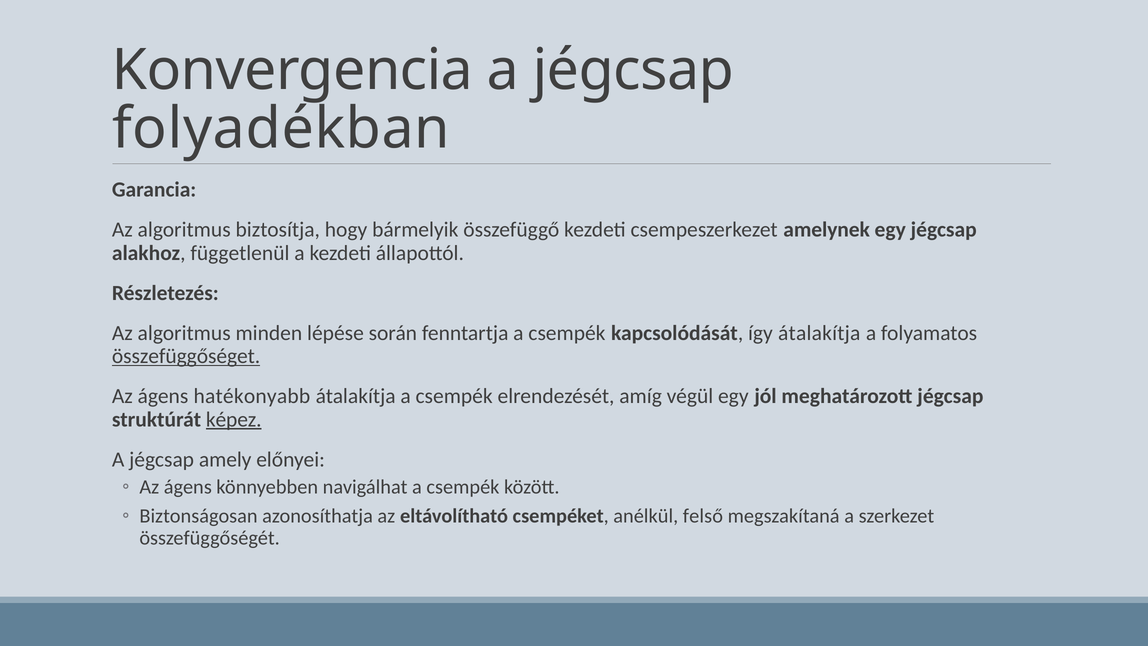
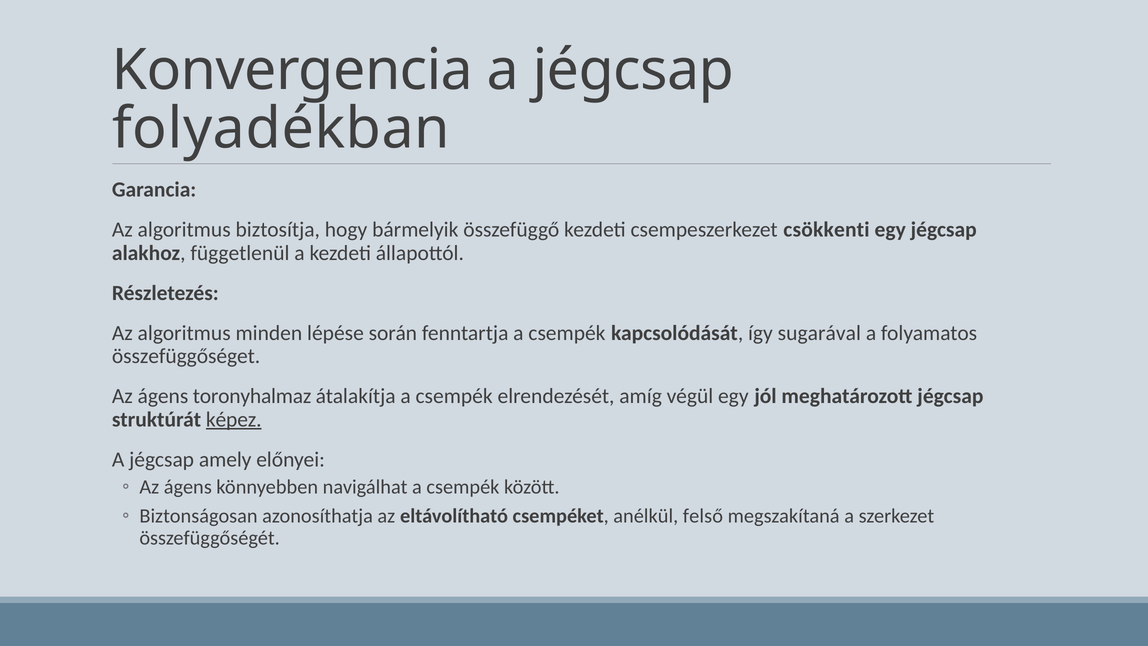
amelynek: amelynek -> csökkenti
így átalakítja: átalakítja -> sugarával
összefüggőséget underline: present -> none
hatékonyabb: hatékonyabb -> toronyhalmaz
